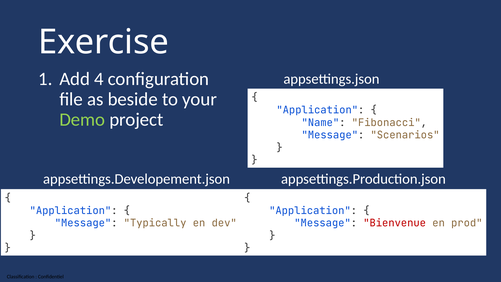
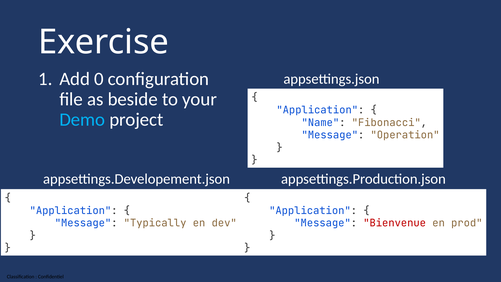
4: 4 -> 0
Demo colour: light green -> light blue
Scenarios: Scenarios -> Operation
